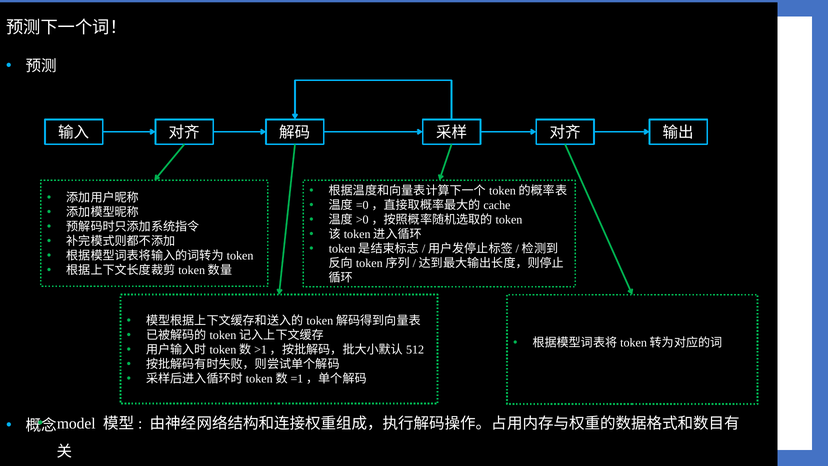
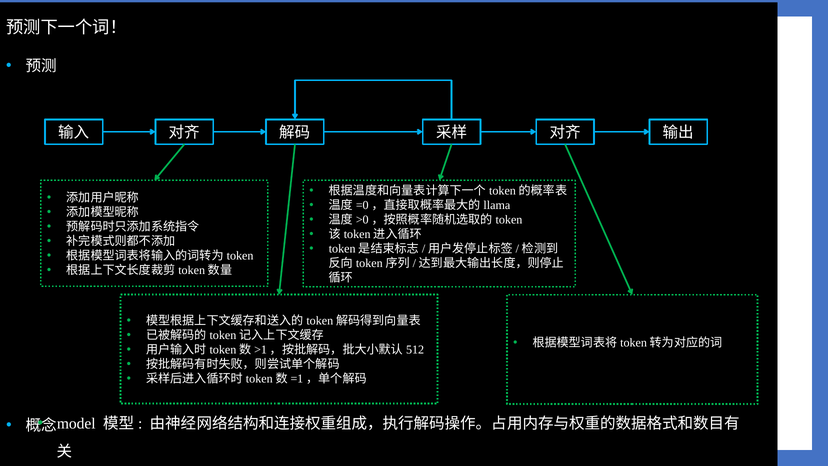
cache at (497, 205): cache -> llama
